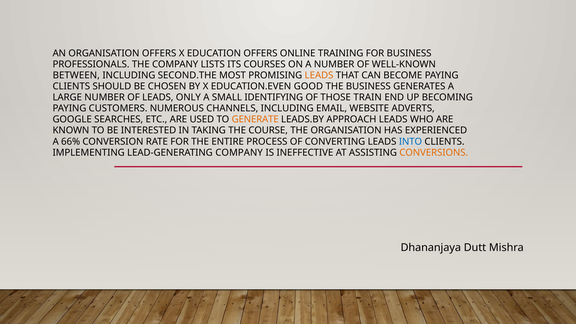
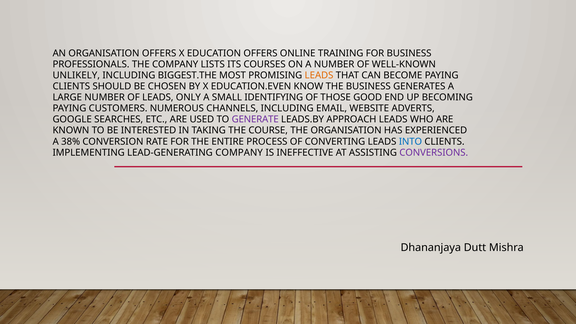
BETWEEN: BETWEEN -> UNLIKELY
SECOND.THE: SECOND.THE -> BIGGEST.THE
GOOD: GOOD -> KNOW
TRAIN: TRAIN -> GOOD
GENERATE colour: orange -> purple
66%: 66% -> 38%
CONVERSIONS colour: orange -> purple
